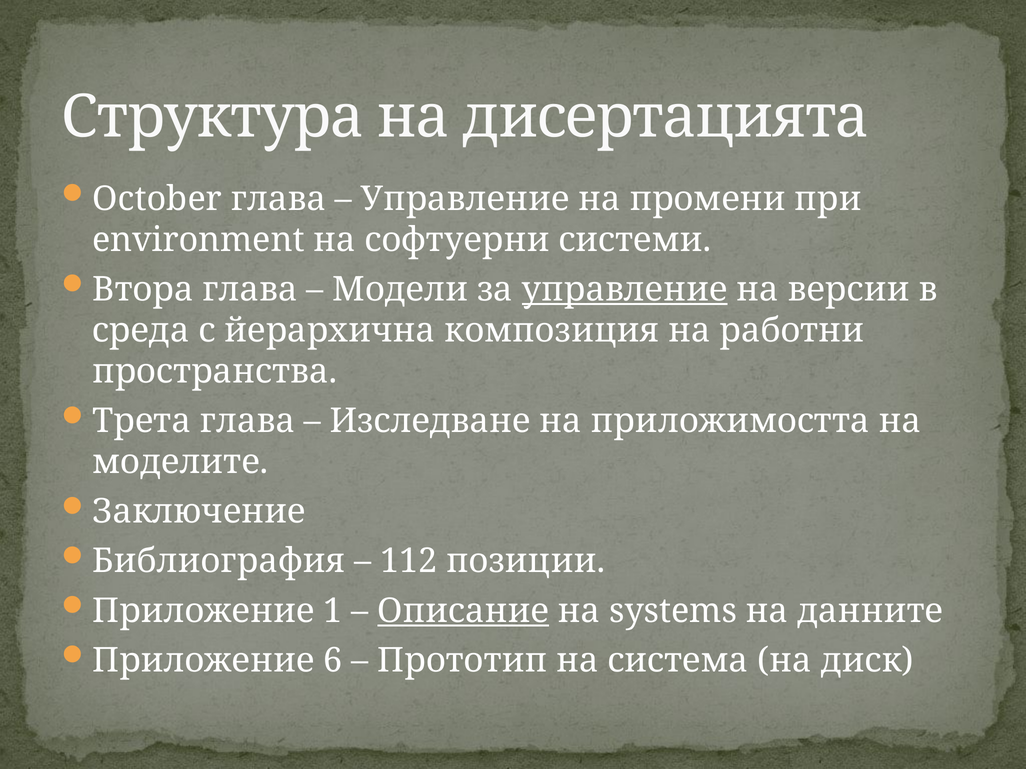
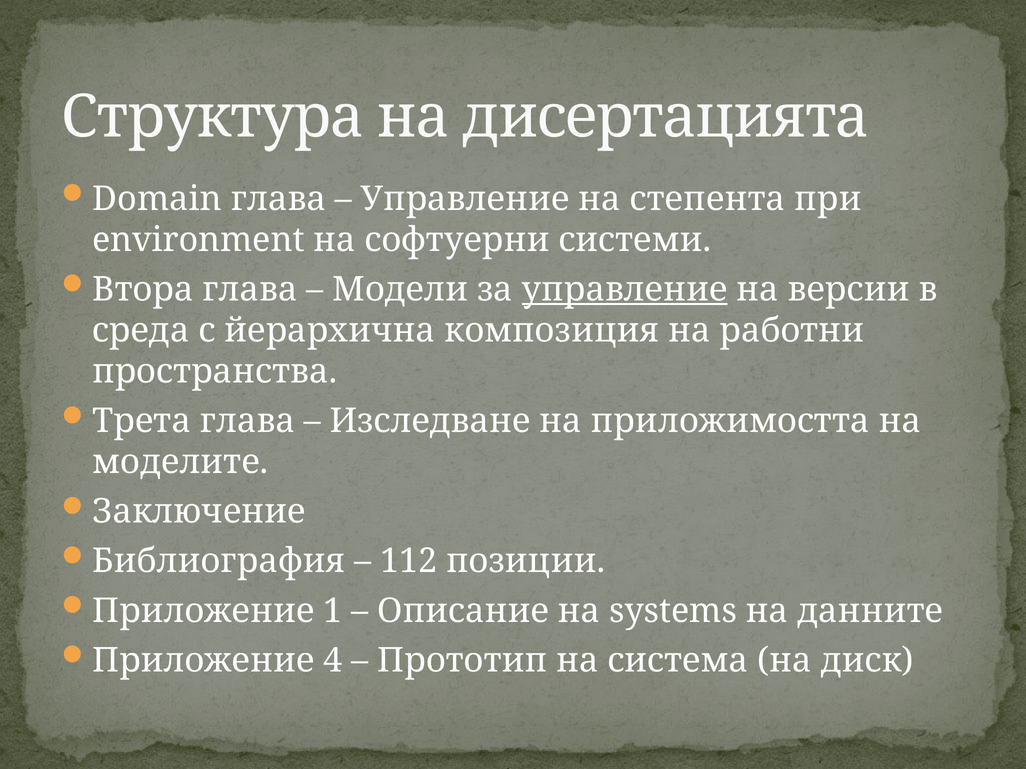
October: October -> Domain
промени: промени -> степента
Описание underline: present -> none
6: 6 -> 4
